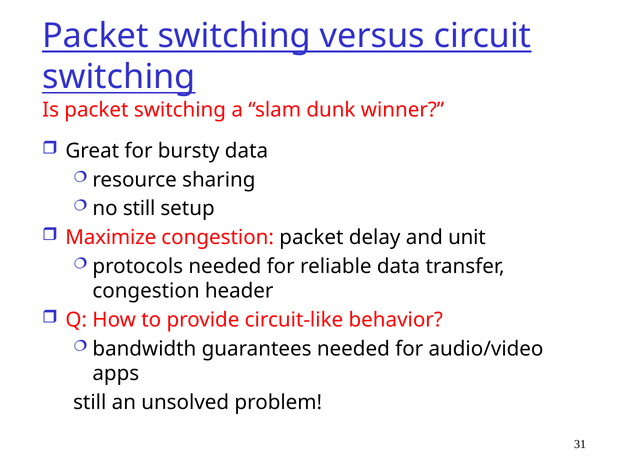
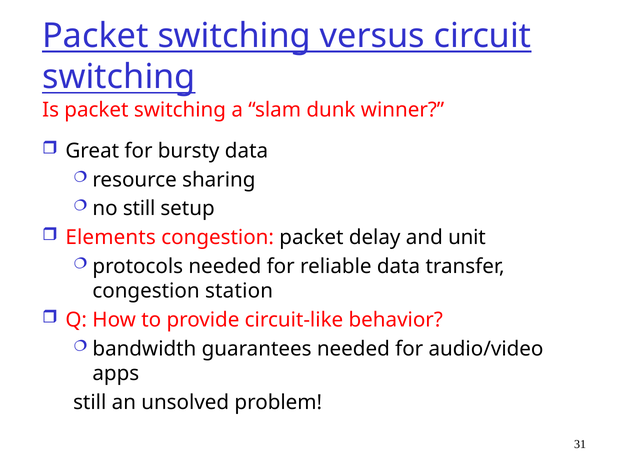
Maximize: Maximize -> Elements
header: header -> station
